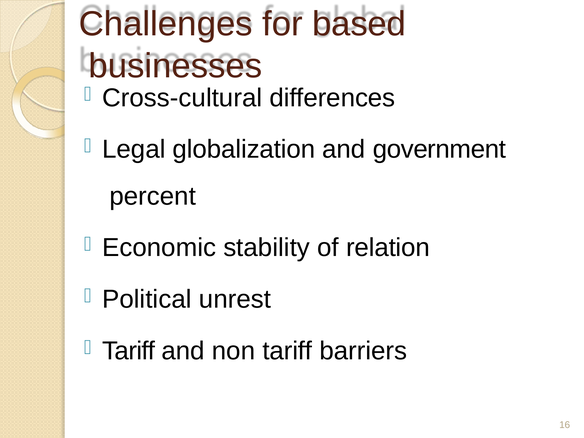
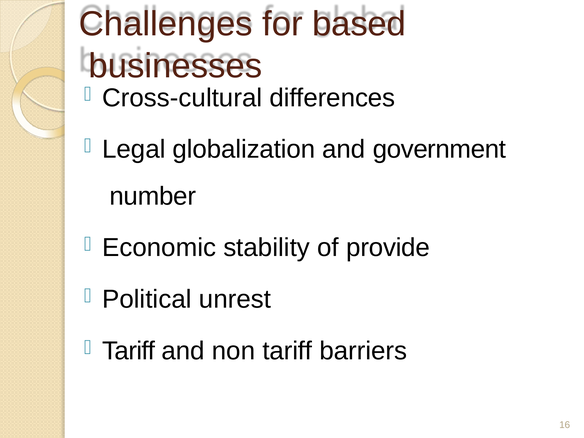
percent: percent -> number
relation: relation -> provide
